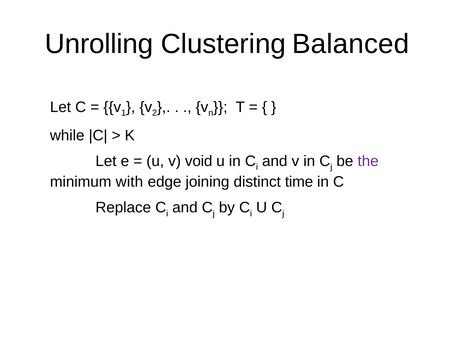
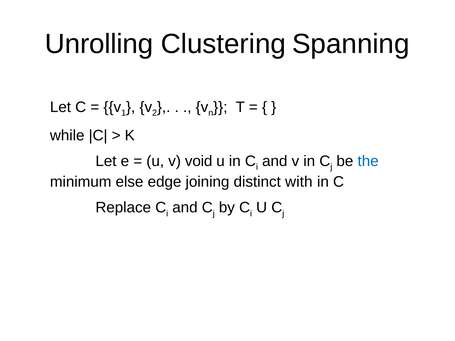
Balanced: Balanced -> Spanning
the colour: purple -> blue
with: with -> else
time: time -> with
